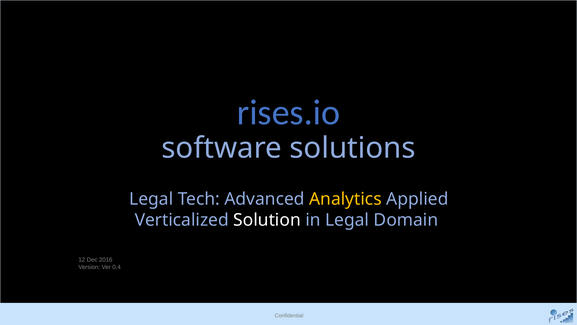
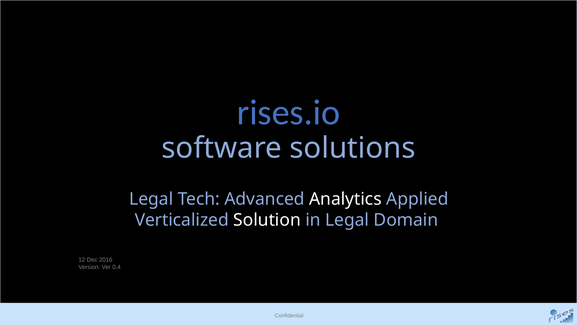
Analytics colour: yellow -> white
